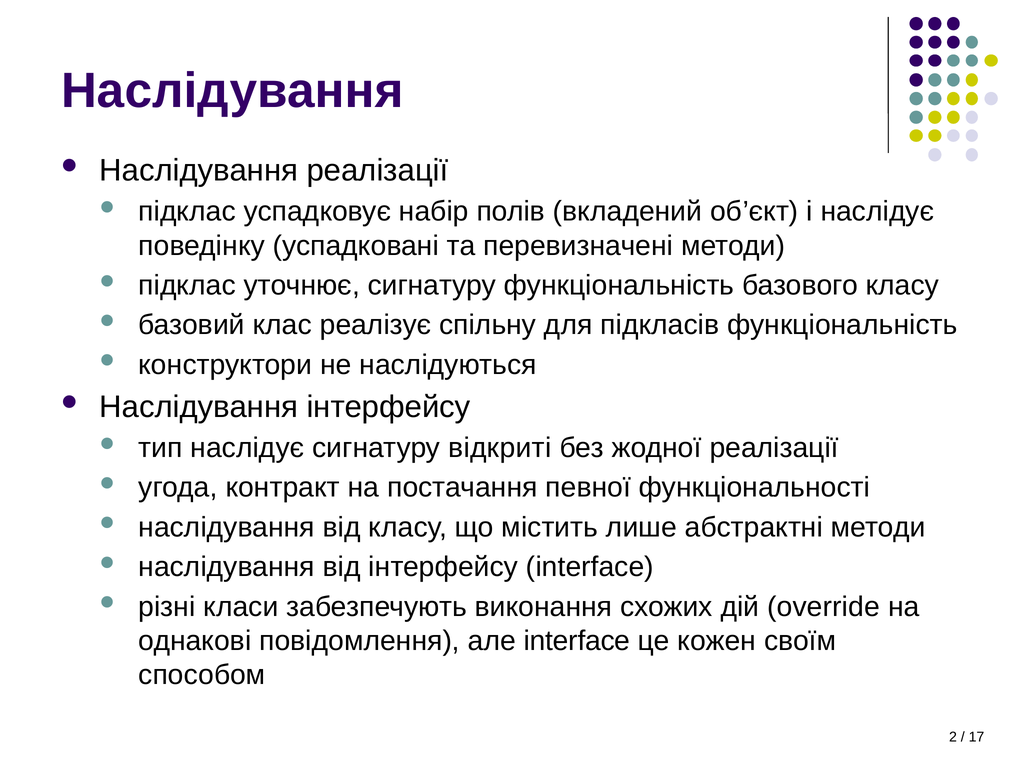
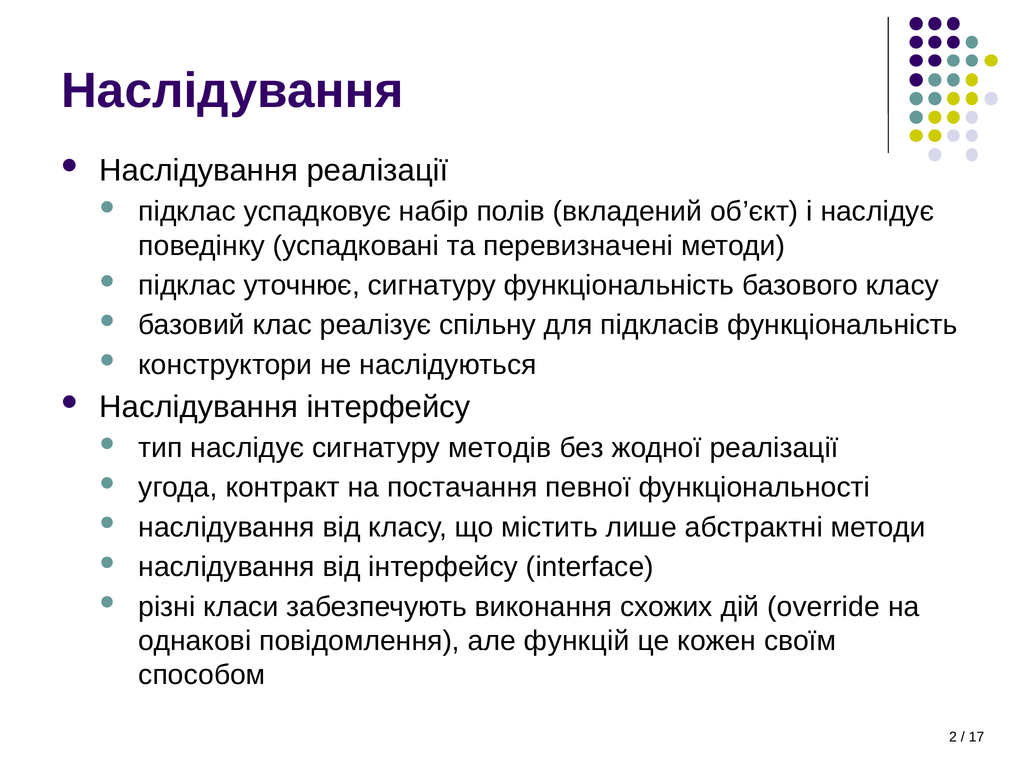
відкриті: відкриті -> методів
але interface: interface -> функцій
